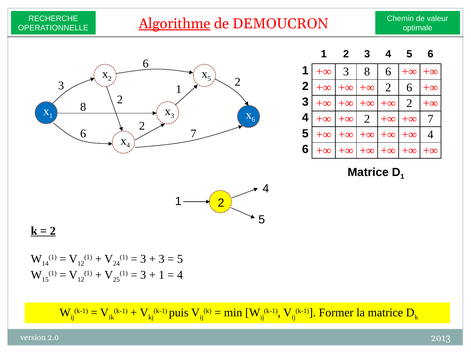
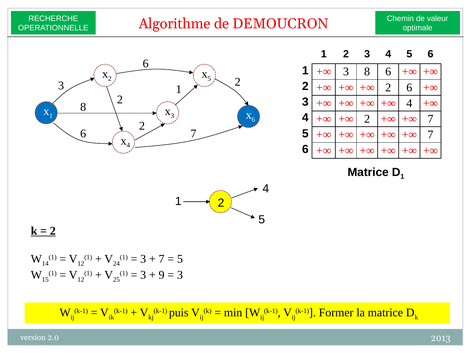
Algorithme underline: present -> none
2 at (409, 103): 2 -> 4
4 at (430, 135): 4 -> 7
3 at (162, 259): 3 -> 7
1 at (162, 275): 1 -> 9
4 at (180, 275): 4 -> 3
